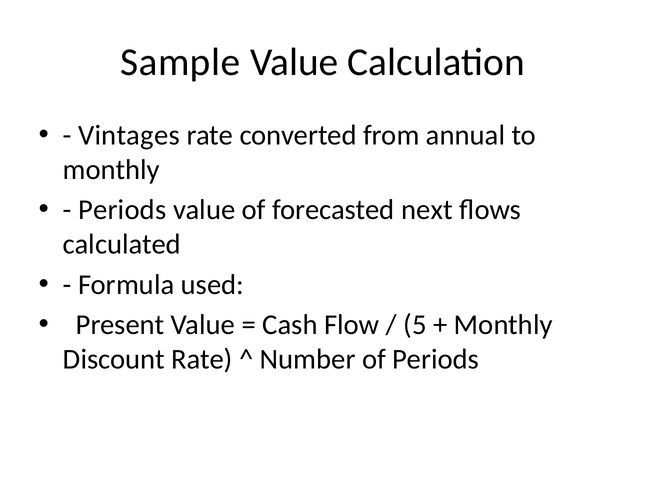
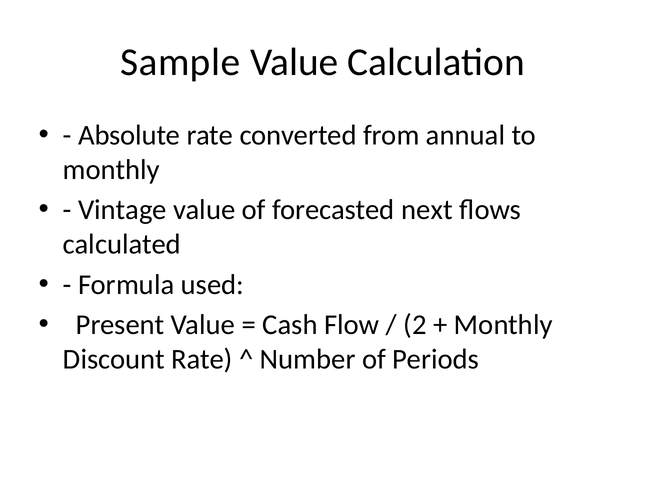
Vintages: Vintages -> Absolute
Periods at (122, 210): Periods -> Vintage
5: 5 -> 2
